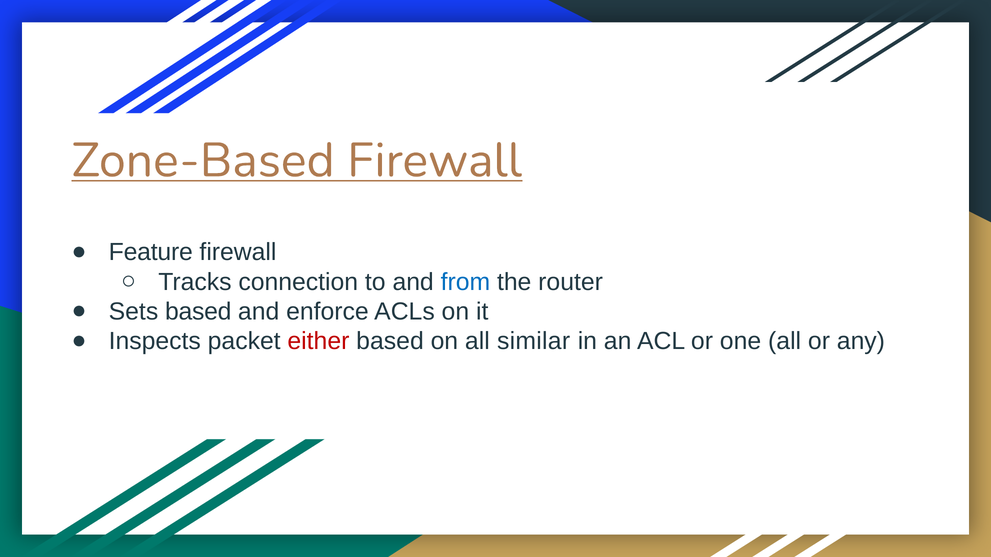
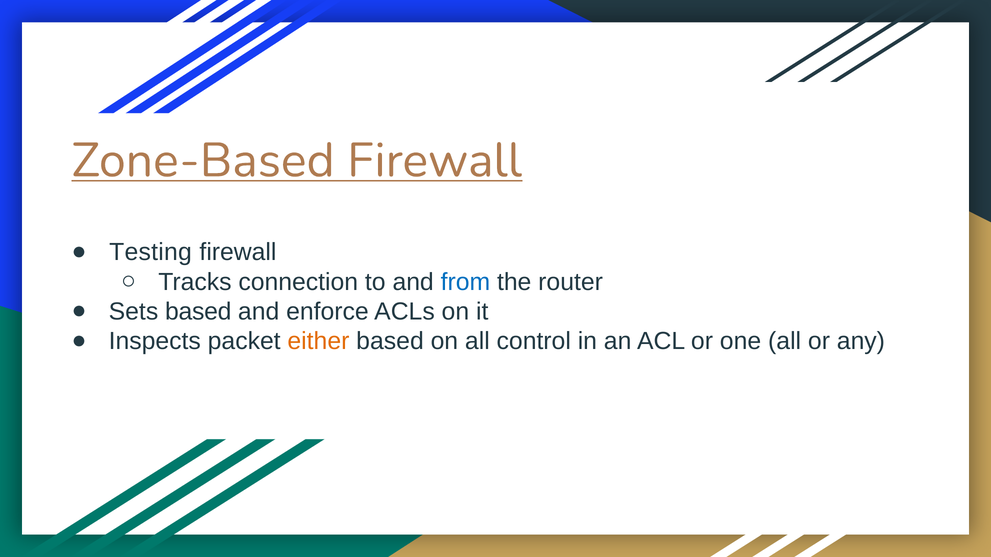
Feature: Feature -> Testing
either colour: red -> orange
similar: similar -> control
